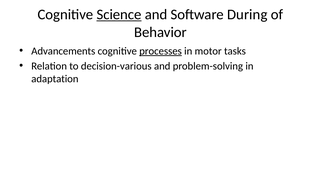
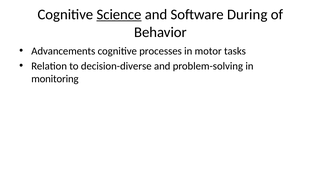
processes underline: present -> none
decision-various: decision-various -> decision-diverse
adaptation: adaptation -> monitoring
